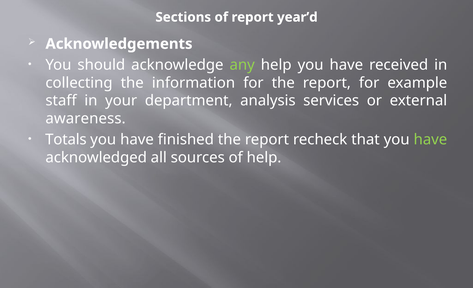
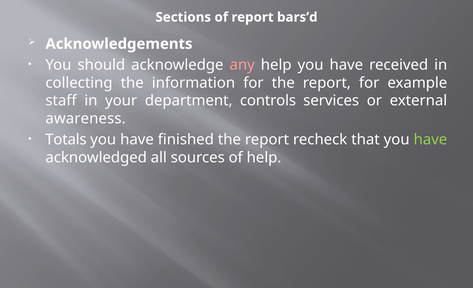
year’d: year’d -> bars’d
any colour: light green -> pink
analysis: analysis -> controls
